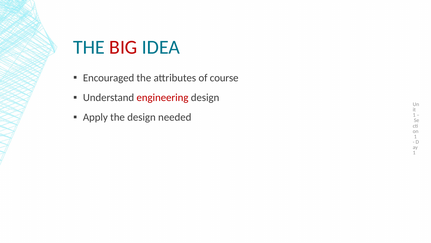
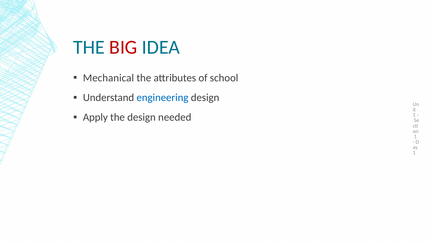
Encouraged: Encouraged -> Mechanical
course: course -> school
engineering colour: red -> blue
